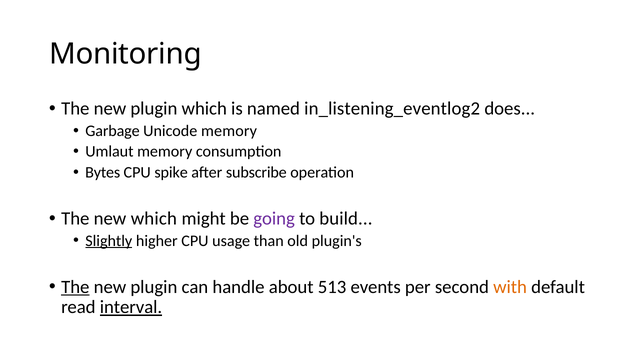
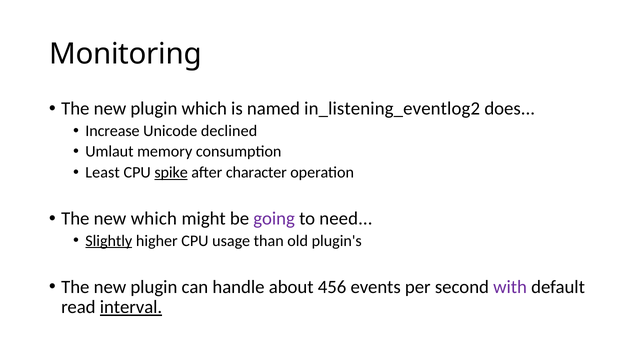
Garbage: Garbage -> Increase
Unicode memory: memory -> declined
Bytes: Bytes -> Least
spike underline: none -> present
subscribe: subscribe -> character
build: build -> need
The at (75, 287) underline: present -> none
513: 513 -> 456
with colour: orange -> purple
